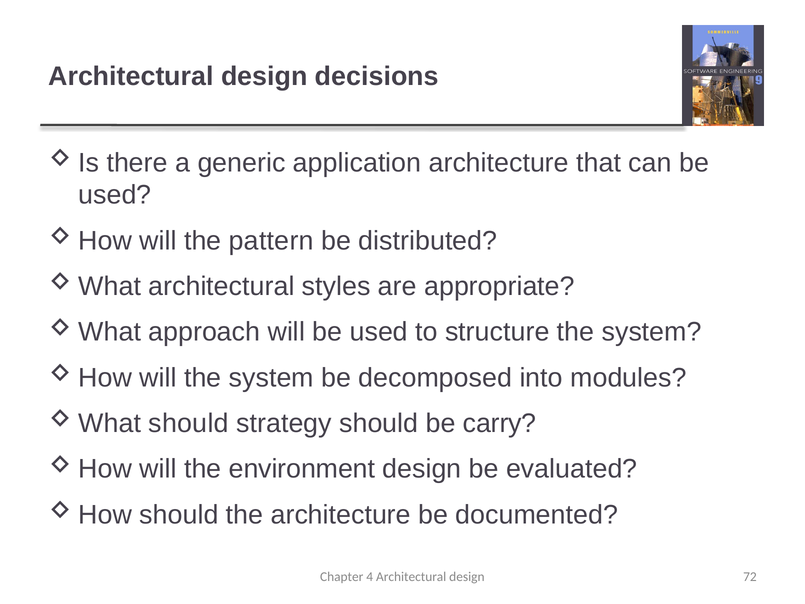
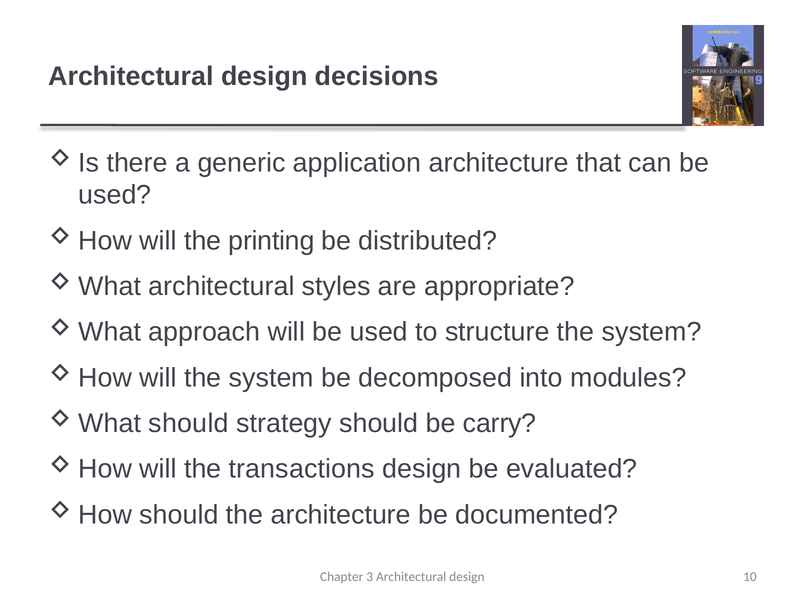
pattern: pattern -> printing
environment: environment -> transactions
4: 4 -> 3
72: 72 -> 10
